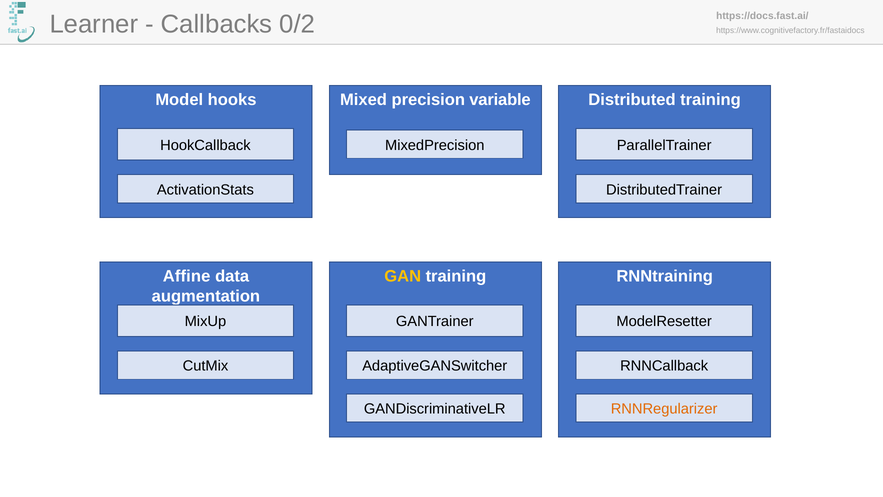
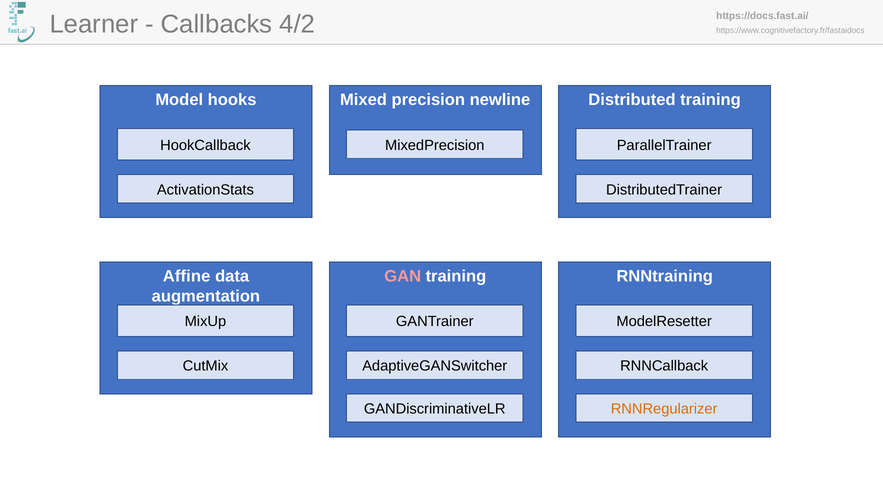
0/2: 0/2 -> 4/2
variable: variable -> newline
GAN colour: yellow -> pink
